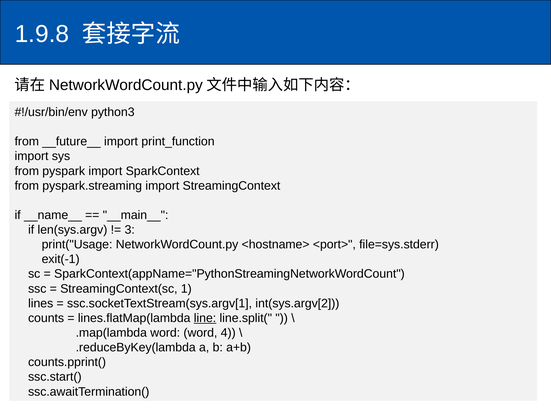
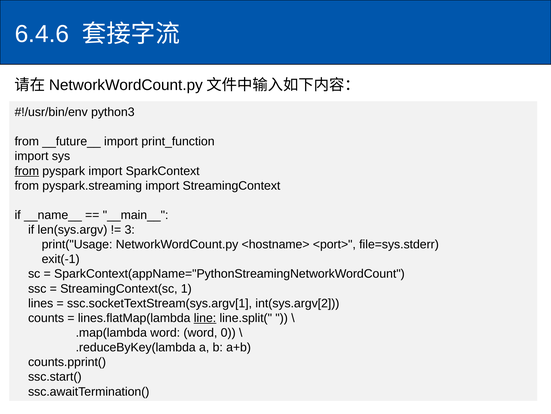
1.9.8: 1.9.8 -> 6.4.6
from at (27, 171) underline: none -> present
4: 4 -> 0
